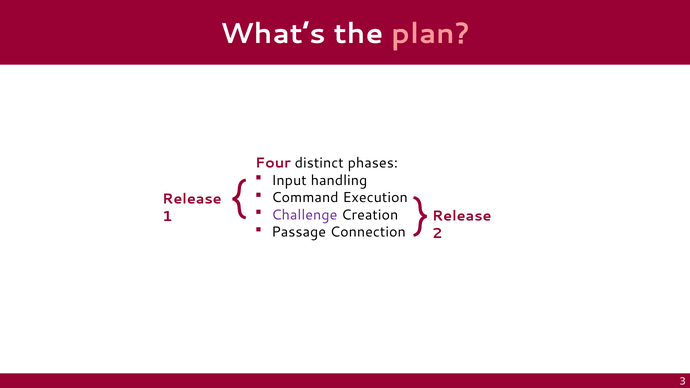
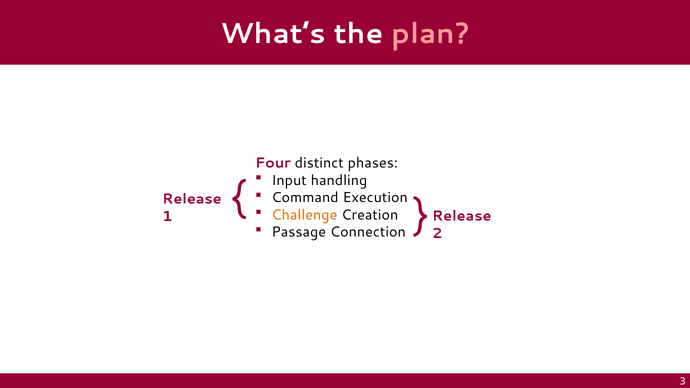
Challenge colour: purple -> orange
